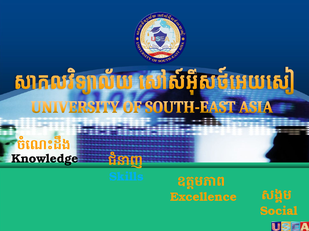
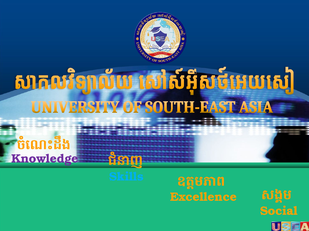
Knowledge colour: black -> purple
